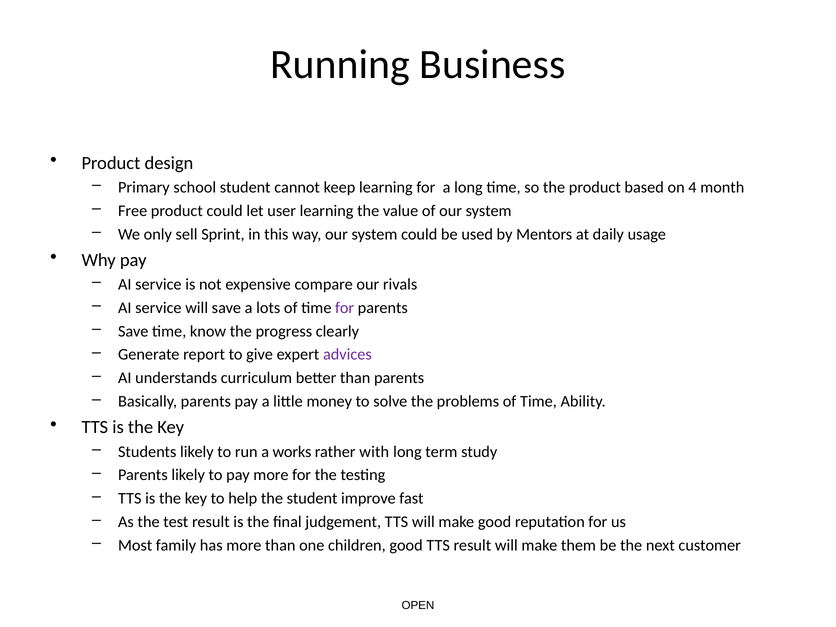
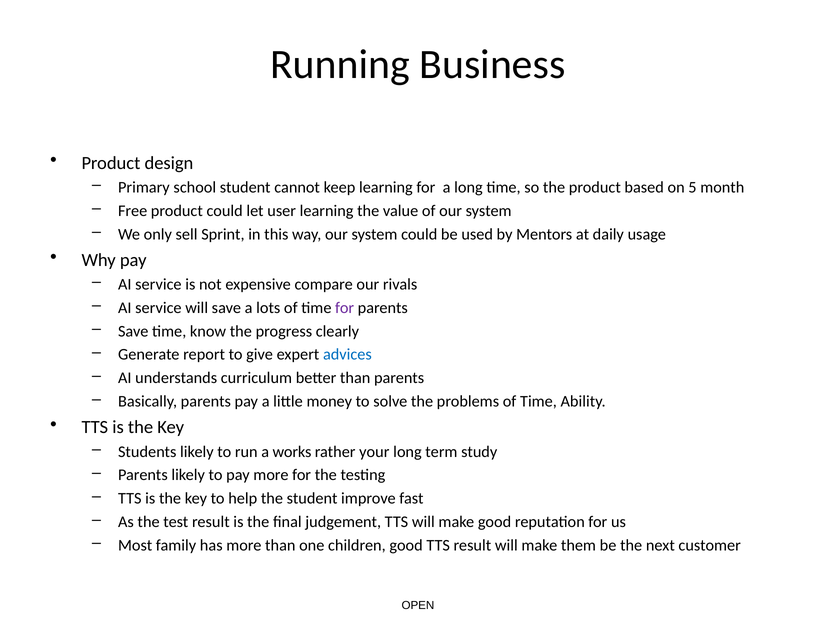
4: 4 -> 5
advices colour: purple -> blue
with: with -> your
